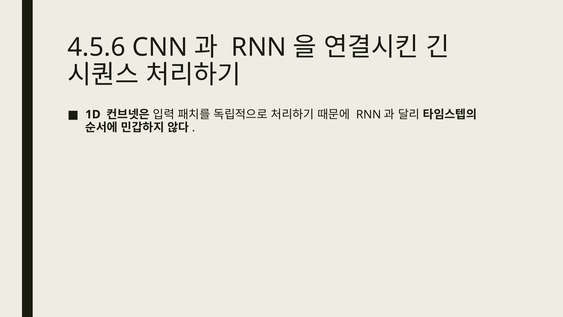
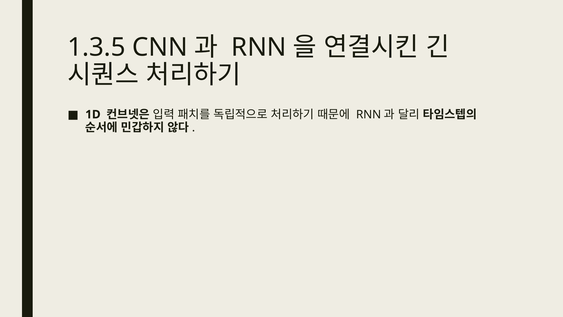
4.5.6: 4.5.6 -> 1.3.5
